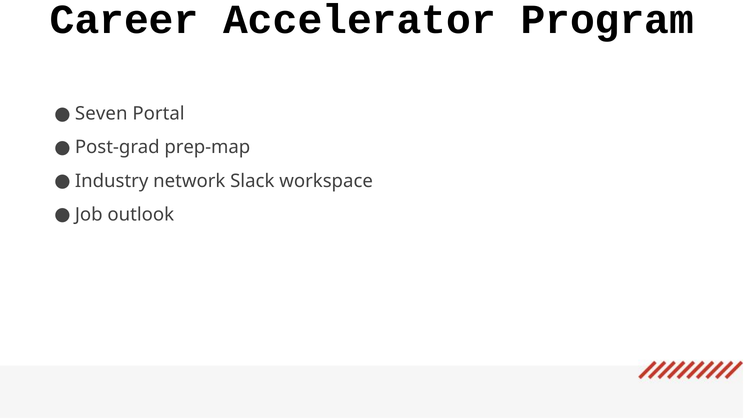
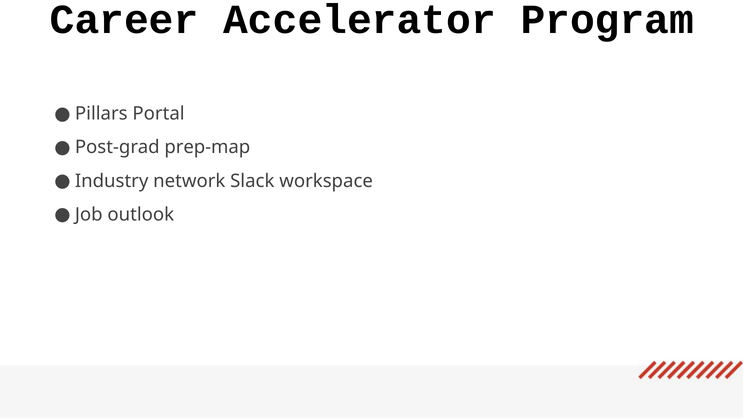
Seven: Seven -> Pillars
